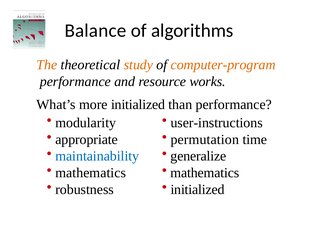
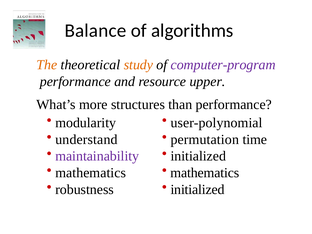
computer-program colour: orange -> purple
works: works -> upper
more initialized: initialized -> structures
user-instructions: user-instructions -> user-polynomial
appropriate: appropriate -> understand
maintainability colour: blue -> purple
generalize at (198, 156): generalize -> initialized
